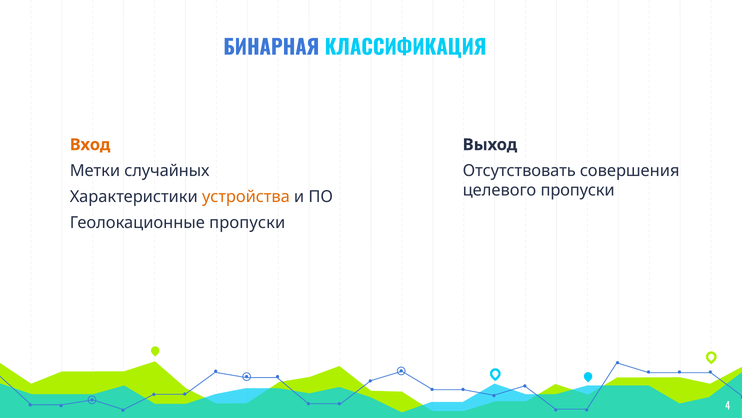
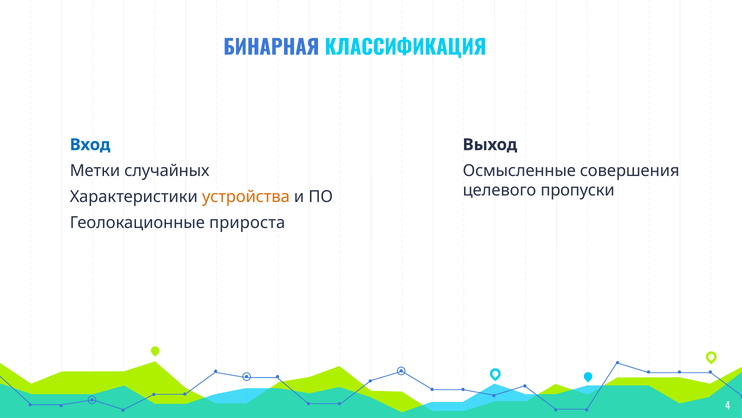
Вход colour: orange -> blue
Отсутствовать: Отсутствовать -> Осмысленные
Геолокационные пропуски: пропуски -> прироста
